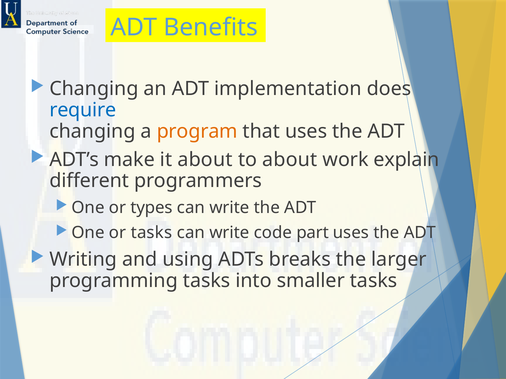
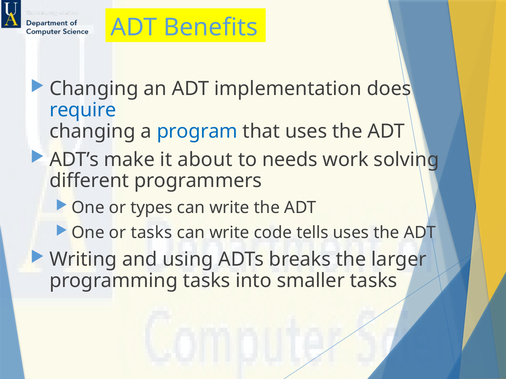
program colour: orange -> blue
to about: about -> needs
explain: explain -> solving
part: part -> tells
